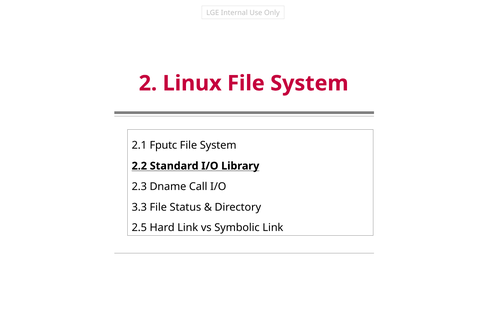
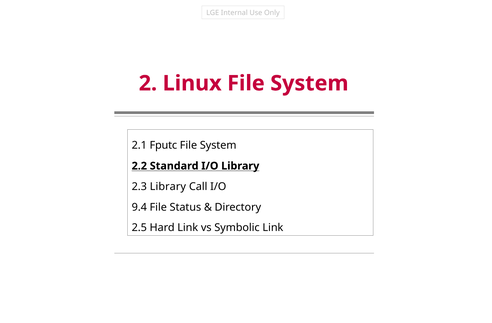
2.3 Dname: Dname -> Library
3.3: 3.3 -> 9.4
